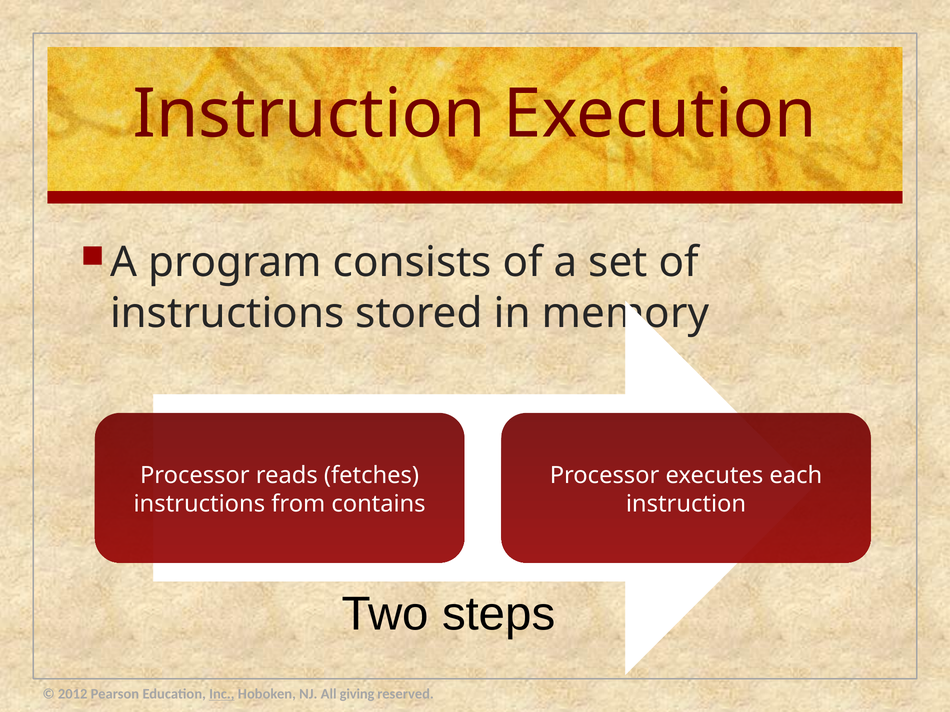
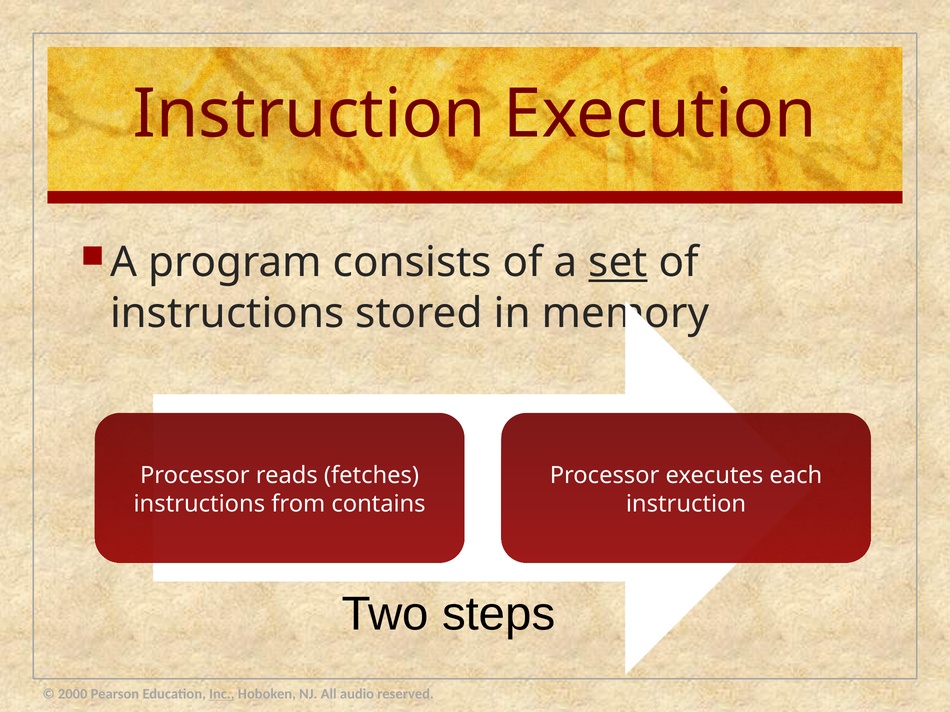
set underline: none -> present
2012: 2012 -> 2000
giving: giving -> audio
